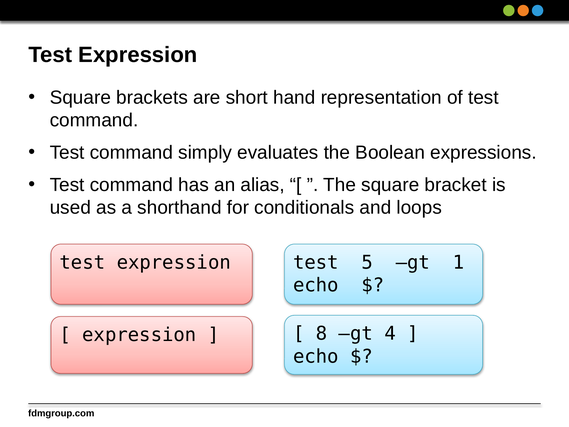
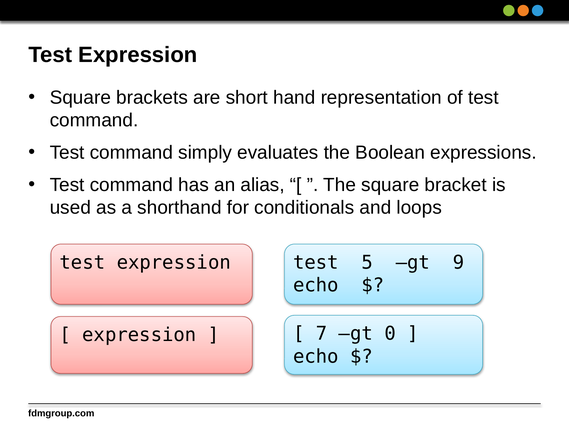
1: 1 -> 9
8: 8 -> 7
4: 4 -> 0
